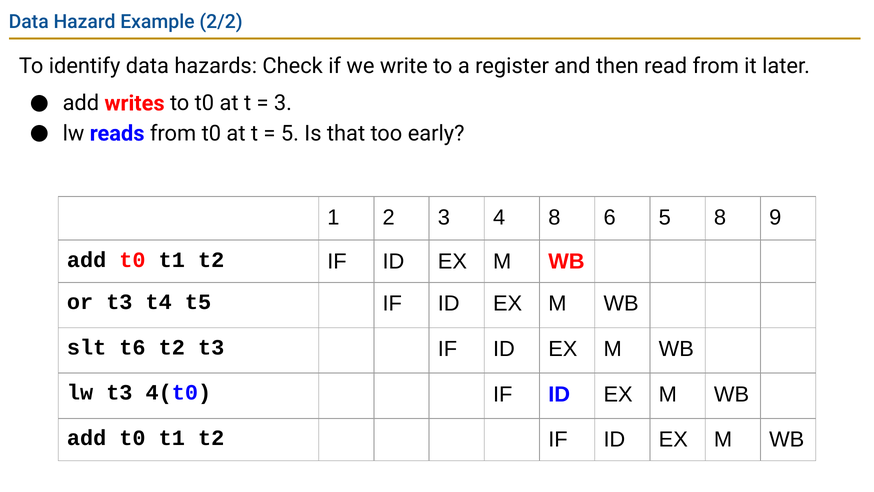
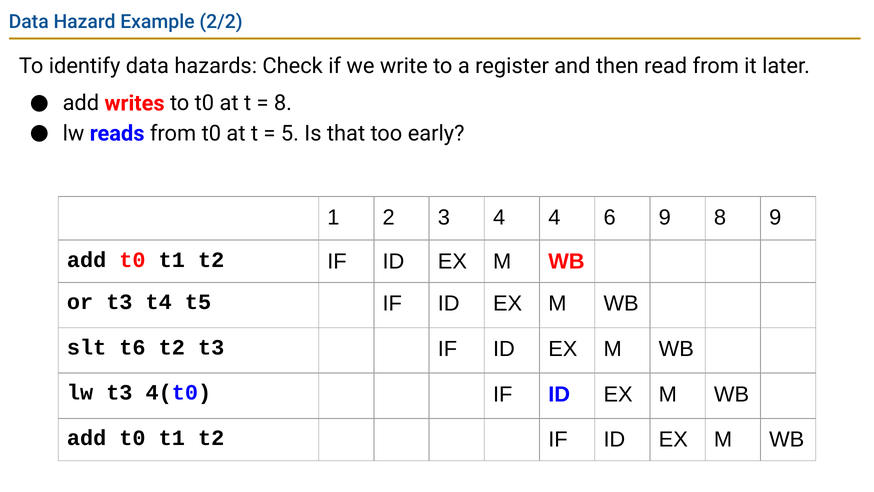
3 at (283, 103): 3 -> 8
4 8: 8 -> 4
6 5: 5 -> 9
